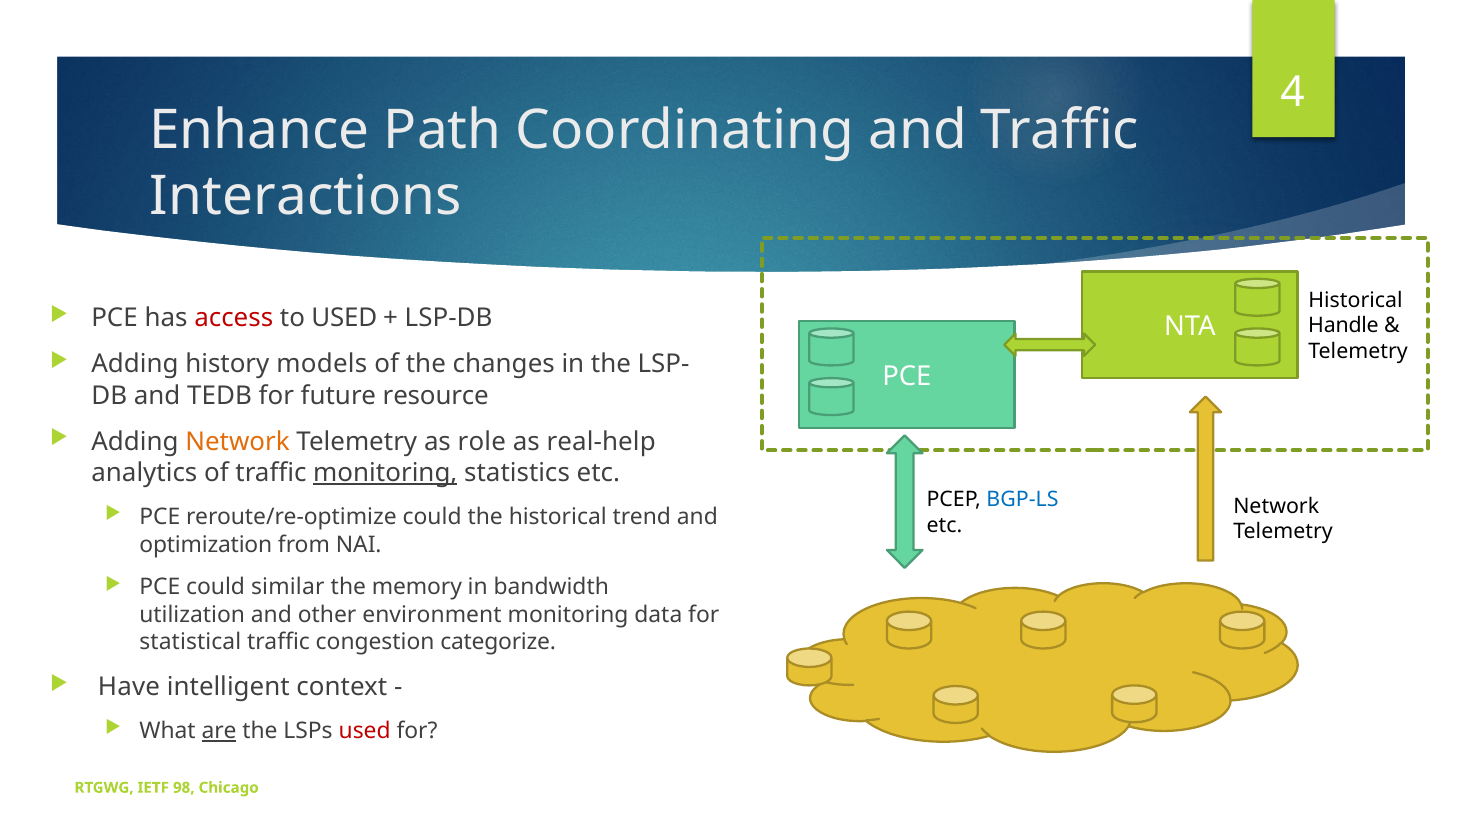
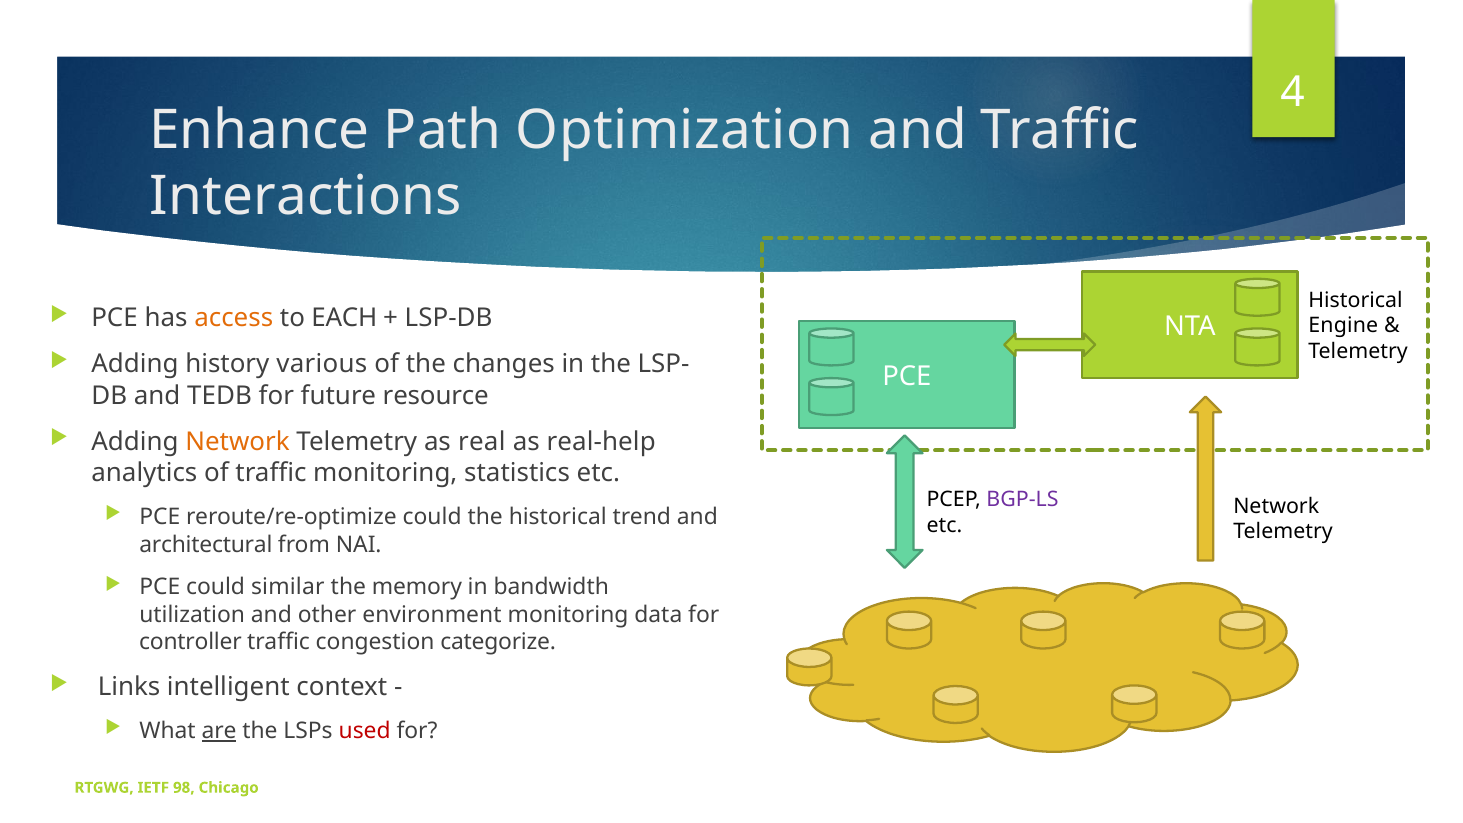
Coordinating: Coordinating -> Optimization
access colour: red -> orange
to USED: USED -> EACH
Handle: Handle -> Engine
models: models -> various
role: role -> real
monitoring at (385, 473) underline: present -> none
BGP-LS colour: blue -> purple
optimization: optimization -> architectural
statistical: statistical -> controller
Have: Have -> Links
